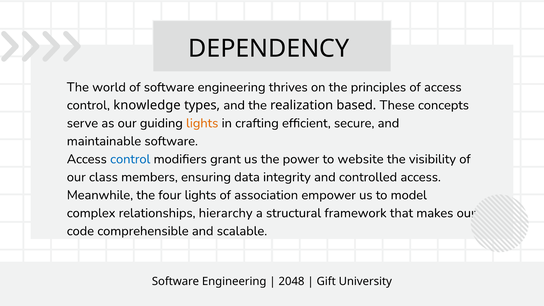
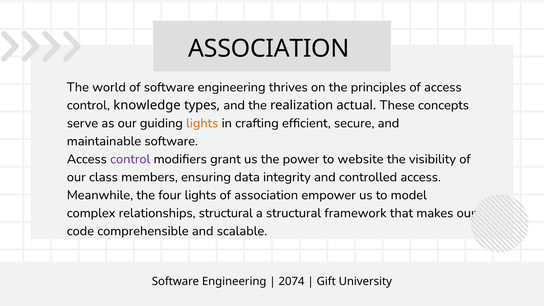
DEPENDENCY at (269, 49): DEPENDENCY -> ASSOCIATION
based: based -> actual
control at (130, 159) colour: blue -> purple
relationships hierarchy: hierarchy -> structural
2048: 2048 -> 2074
